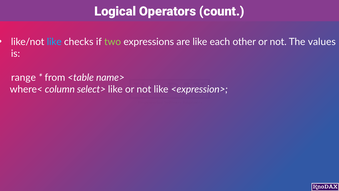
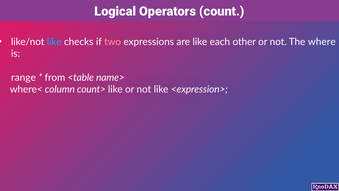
two colour: light green -> pink
values: values -> where
select>: select> -> count>
